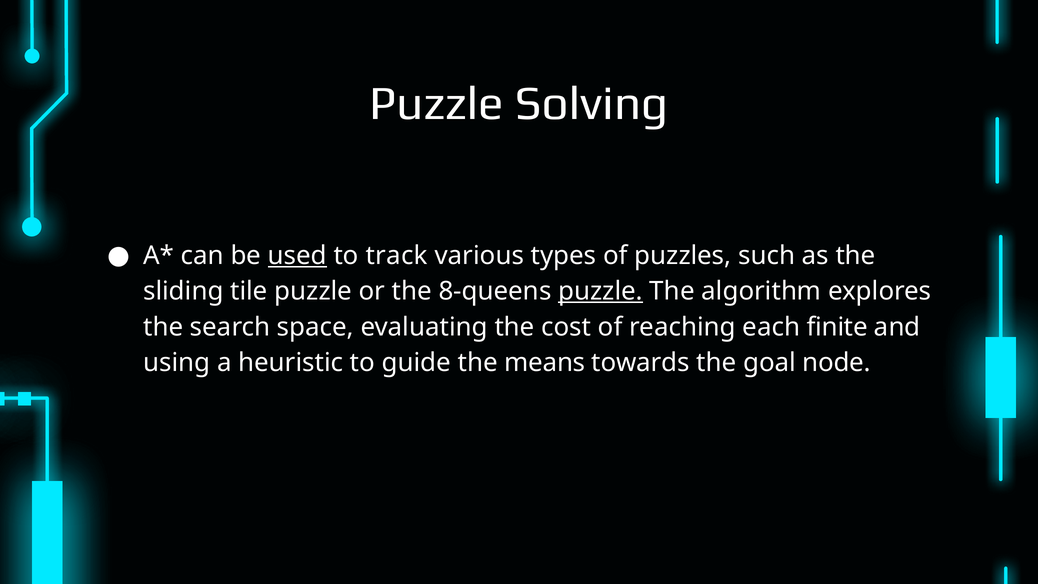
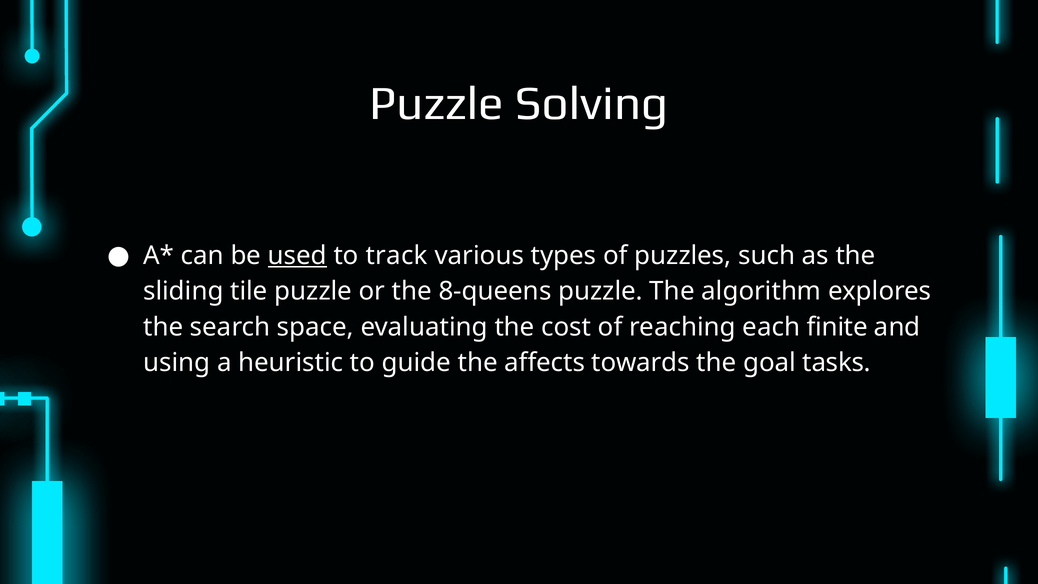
puzzle at (600, 291) underline: present -> none
means: means -> affects
node: node -> tasks
